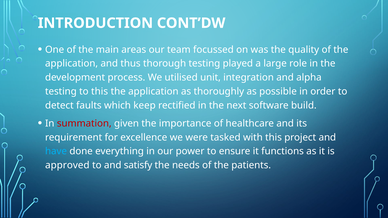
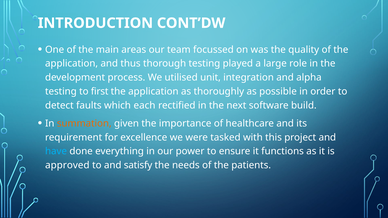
to this: this -> first
keep: keep -> each
summation colour: red -> orange
